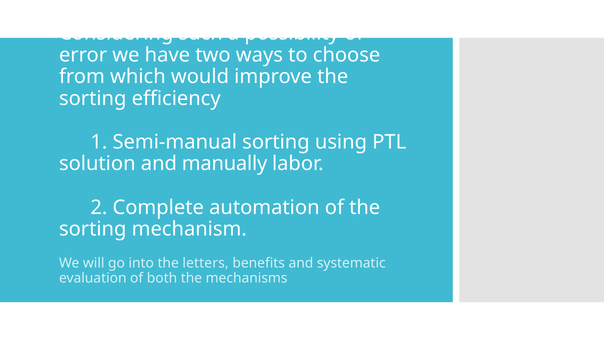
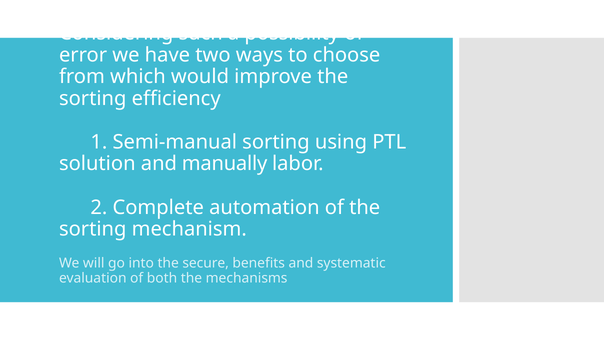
letters: letters -> secure
